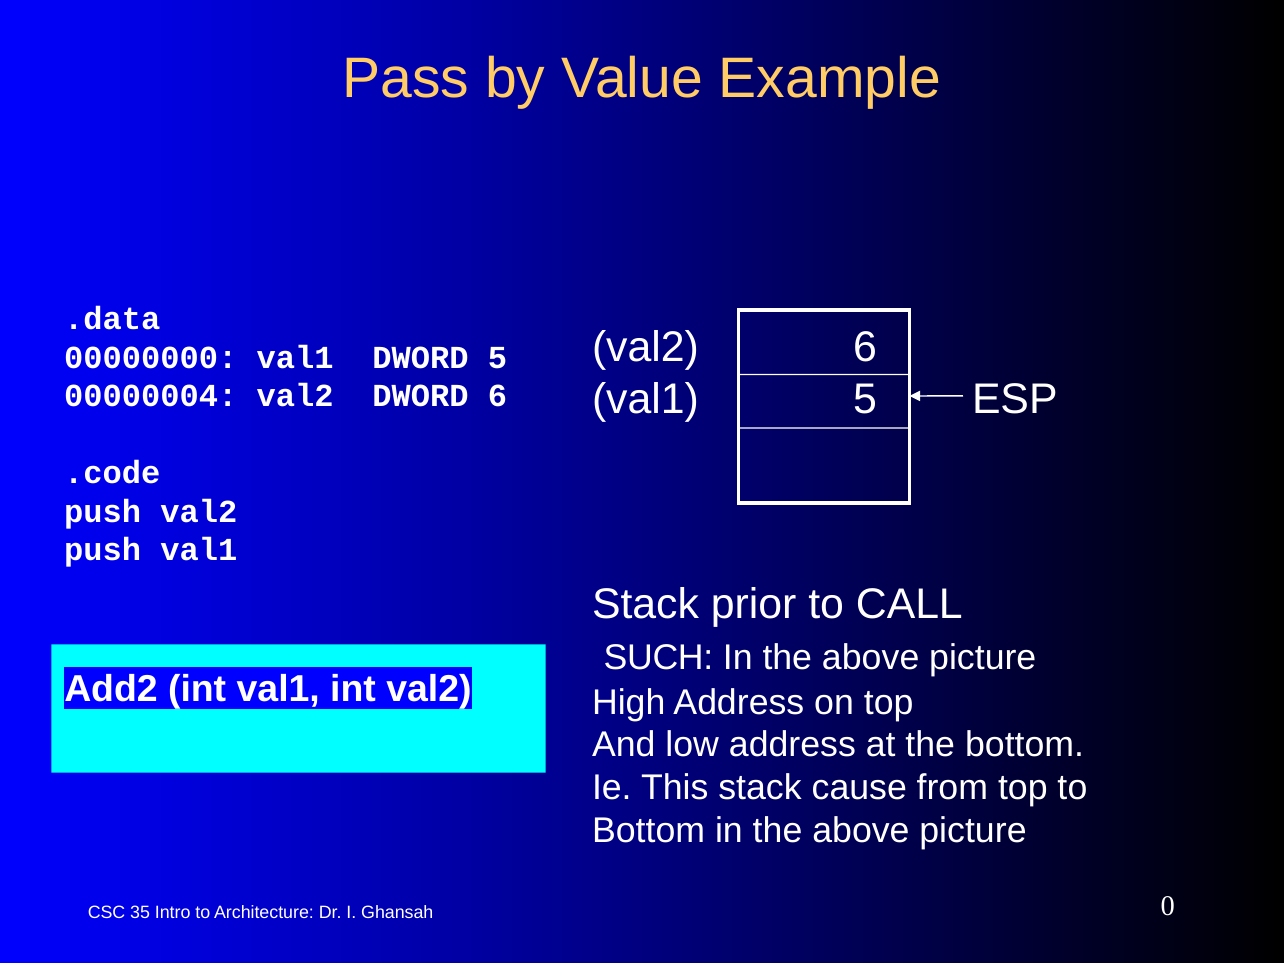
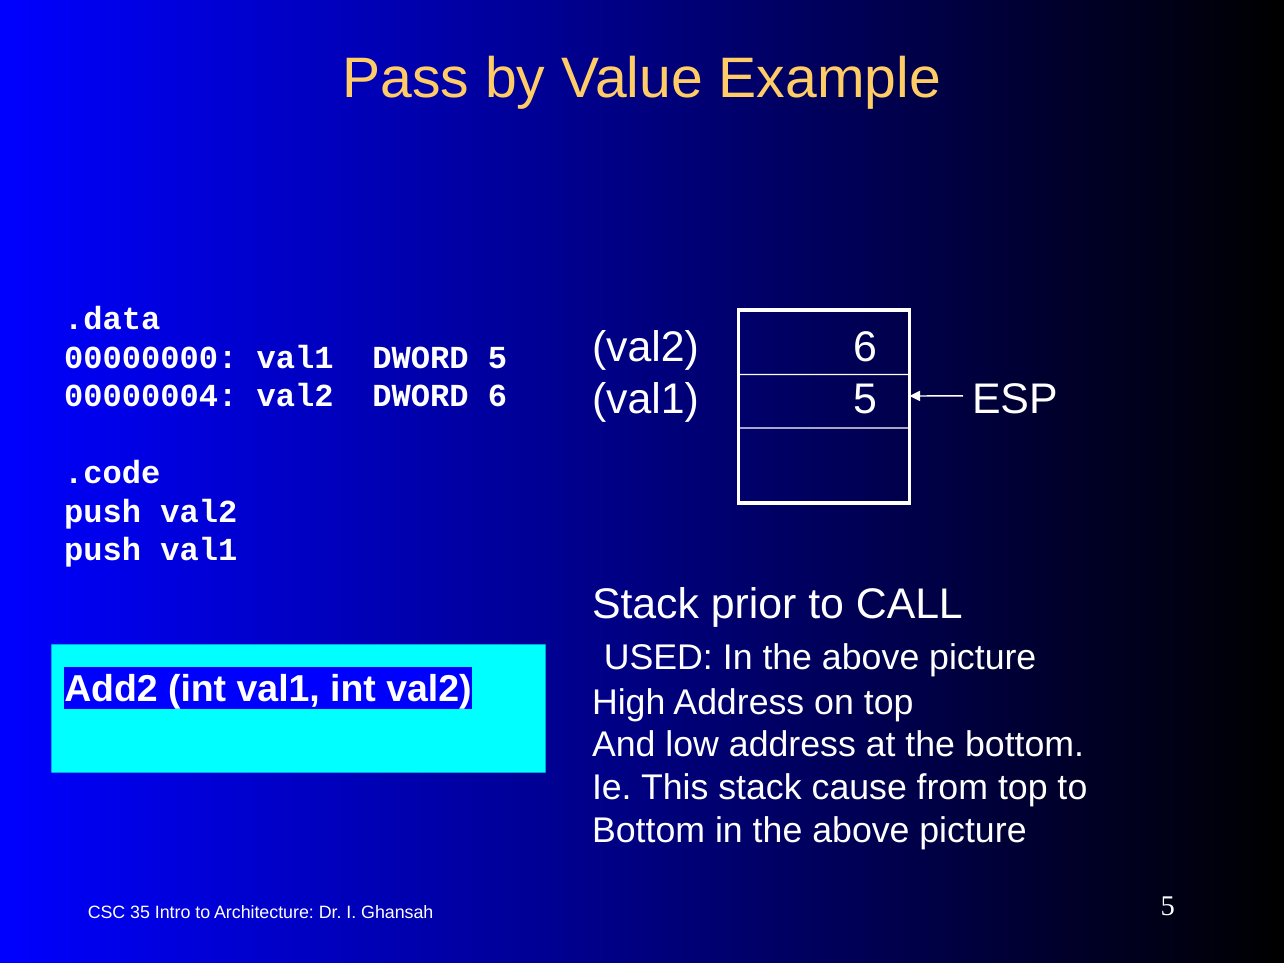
SUCH: SUCH -> USED
Ghansah 0: 0 -> 5
